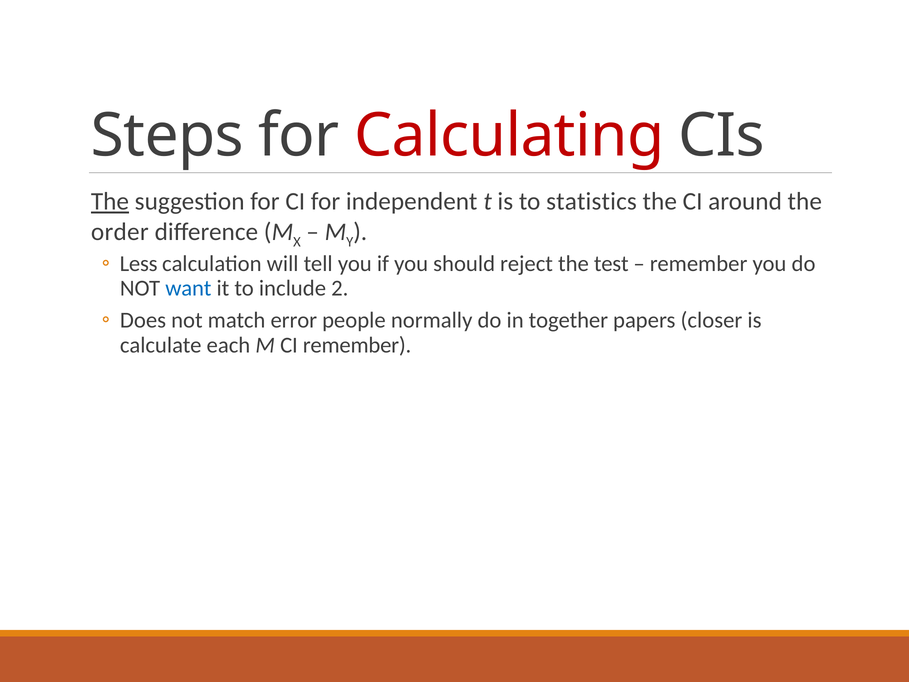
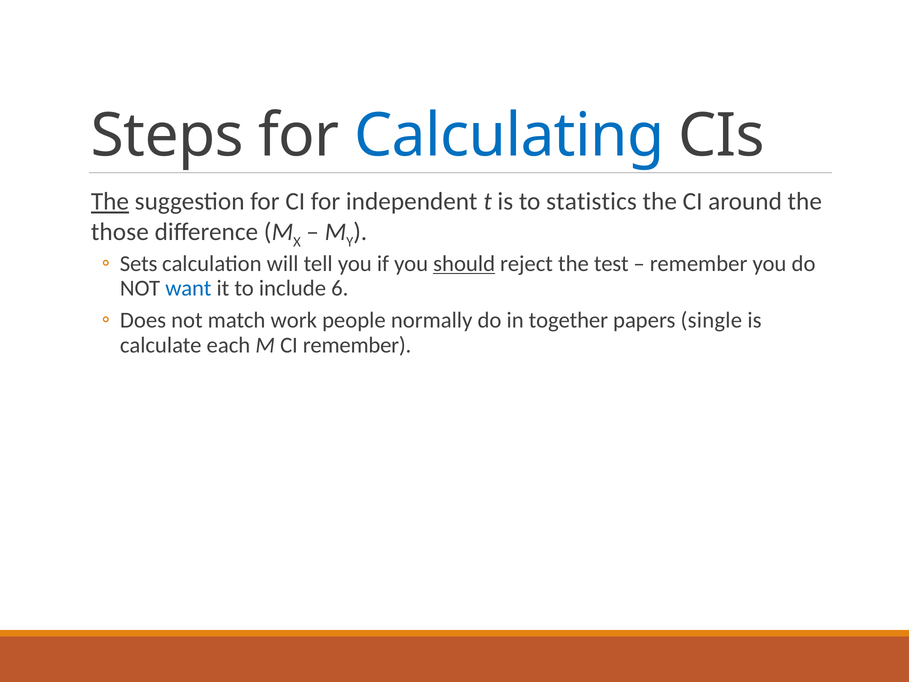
Calculating colour: red -> blue
order: order -> those
Less: Less -> Sets
should underline: none -> present
2: 2 -> 6
error: error -> work
closer: closer -> single
